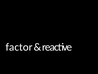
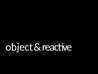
factor: factor -> object
